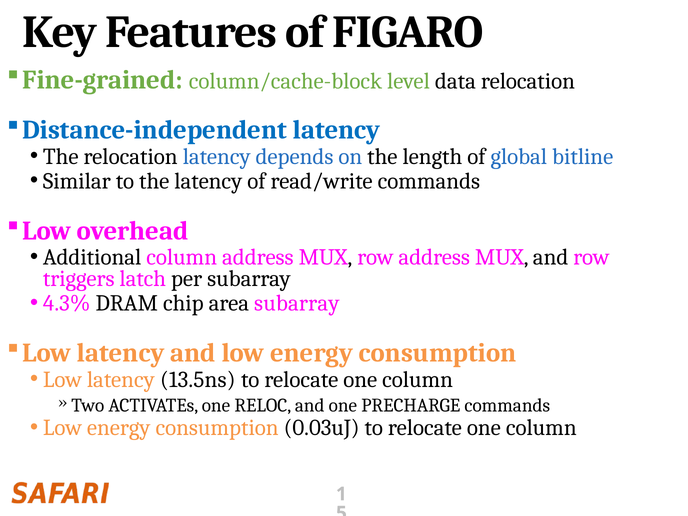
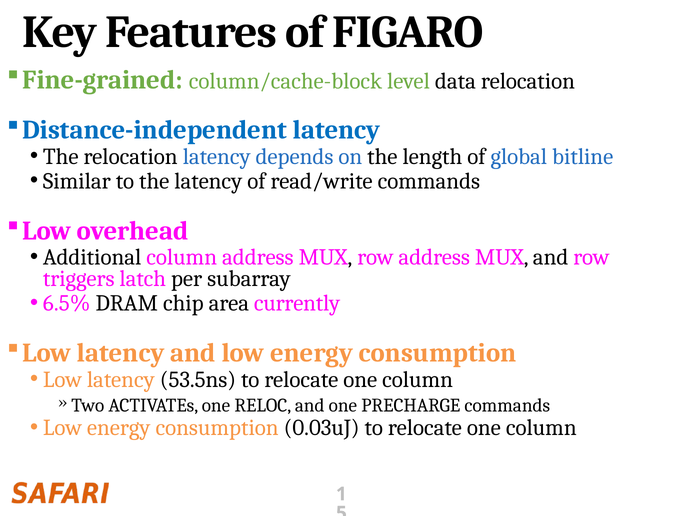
4.3%: 4.3% -> 6.5%
area subarray: subarray -> currently
13.5ns: 13.5ns -> 53.5ns
